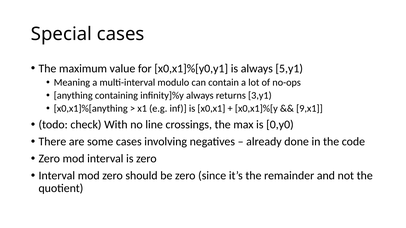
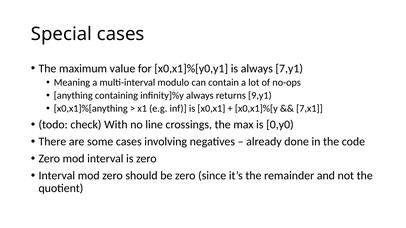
5,y1: 5,y1 -> 7,y1
3,y1: 3,y1 -> 9,y1
9,x1: 9,x1 -> 7,x1
